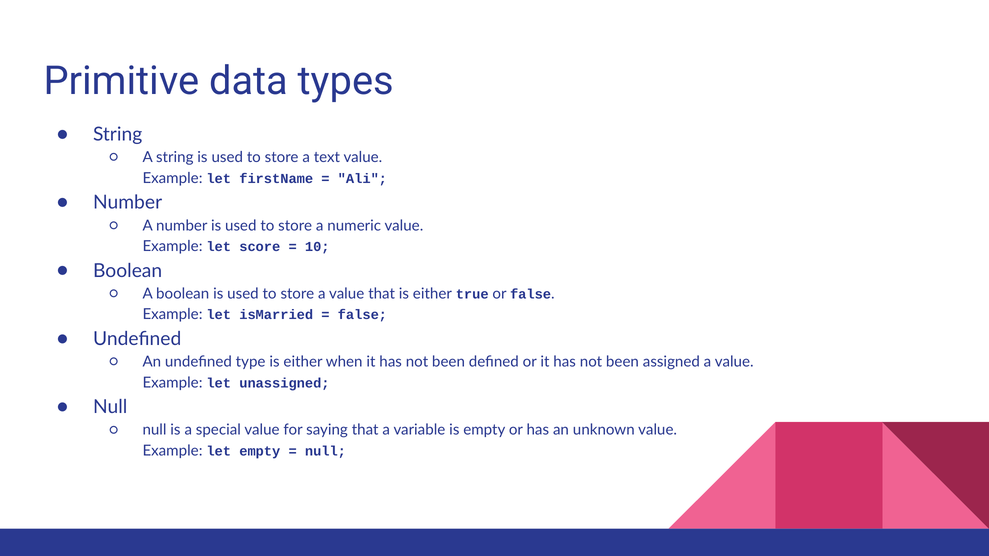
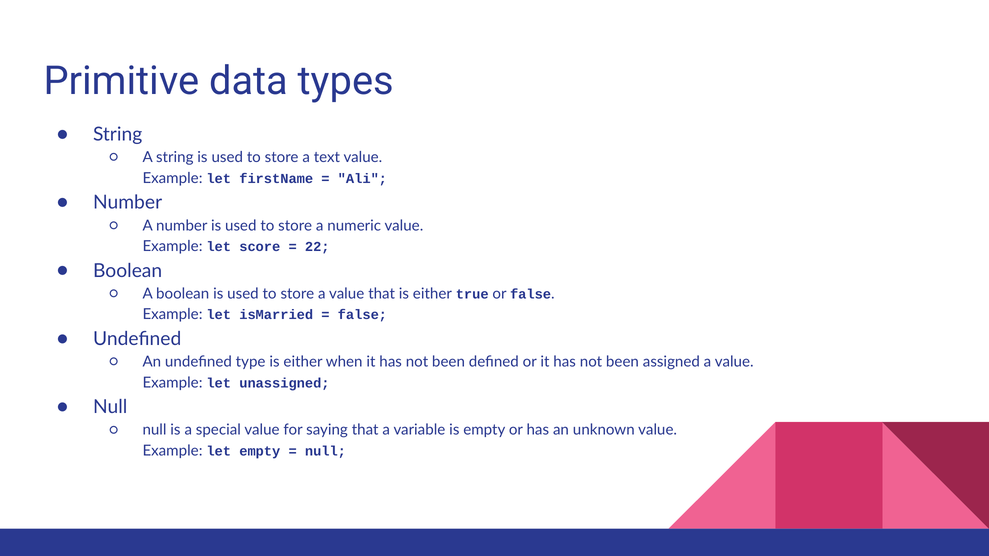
10: 10 -> 22
